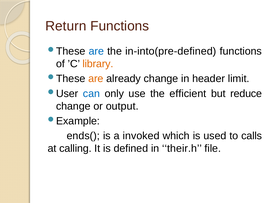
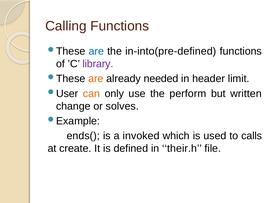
Return: Return -> Calling
library colour: orange -> purple
already change: change -> needed
can colour: blue -> orange
efficient: efficient -> perform
reduce: reduce -> written
output: output -> solves
calling: calling -> create
